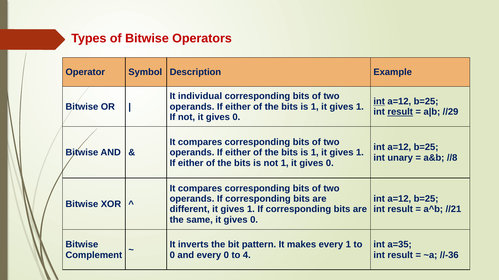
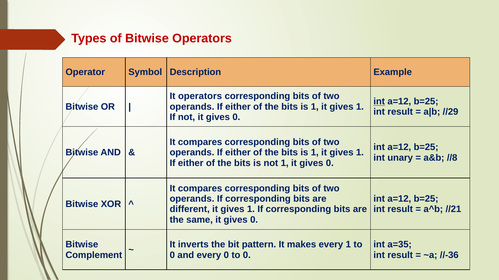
It individual: individual -> operators
result at (400, 112) underline: present -> none
0 to 4: 4 -> 0
